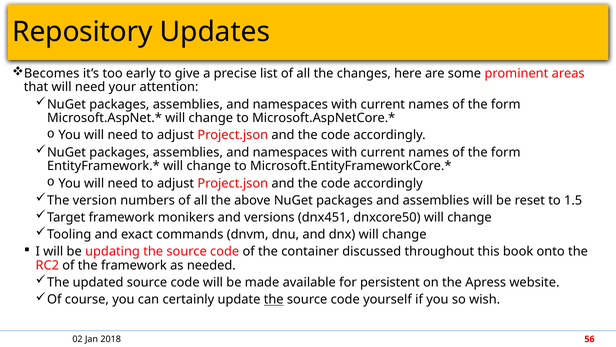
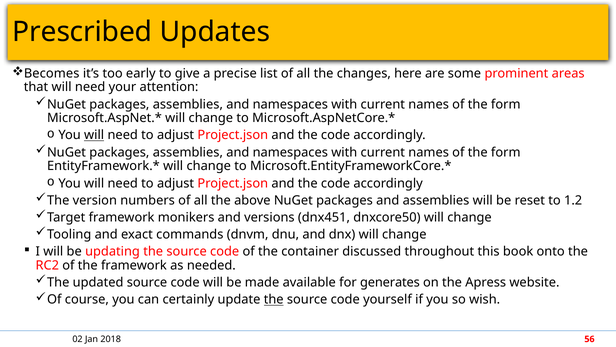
Repository: Repository -> Prescribed
will at (94, 135) underline: none -> present
1.5: 1.5 -> 1.2
persistent: persistent -> generates
